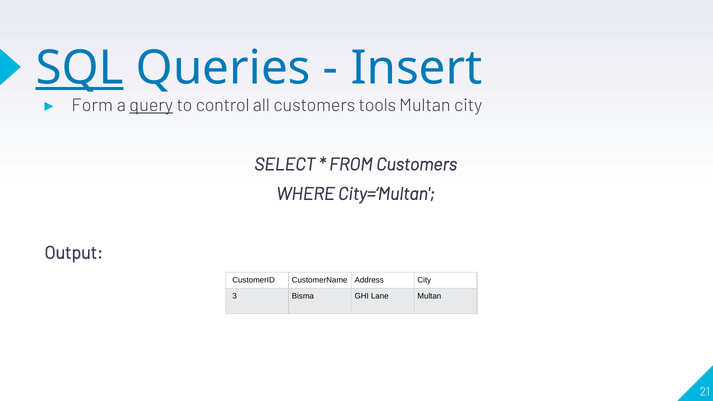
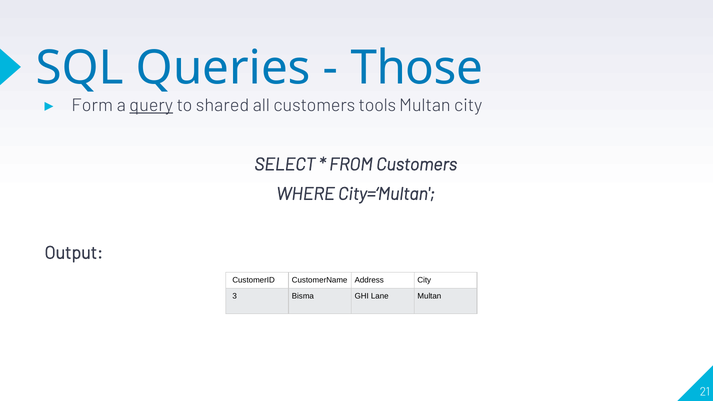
SQL underline: present -> none
Insert: Insert -> Those
control: control -> shared
